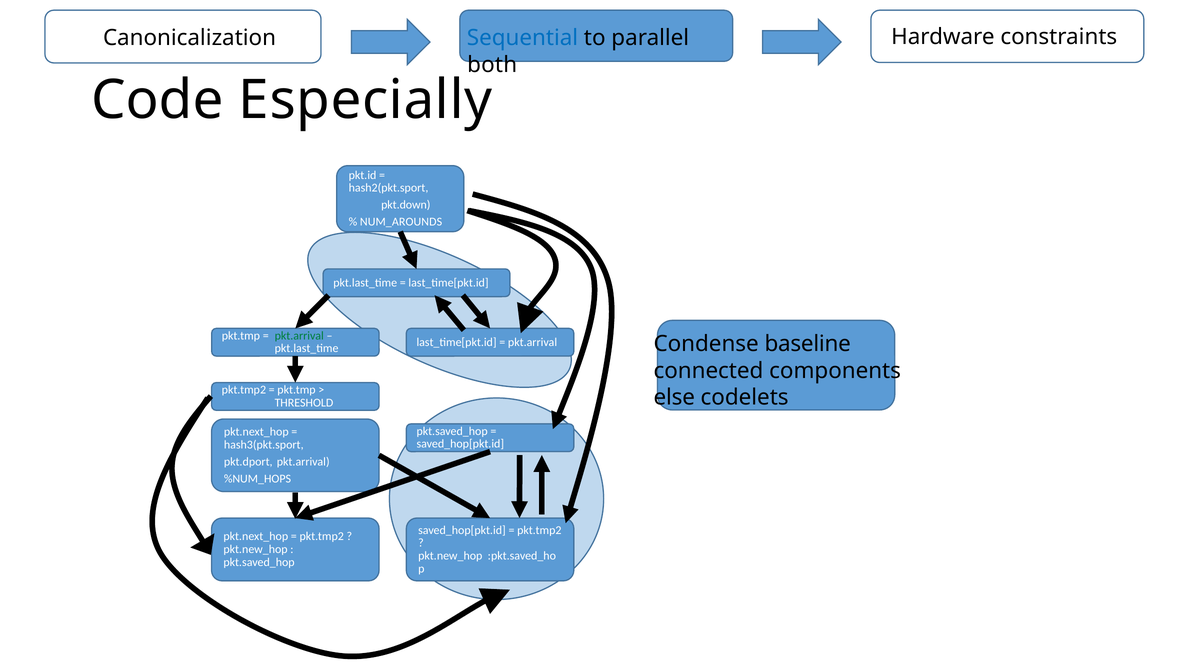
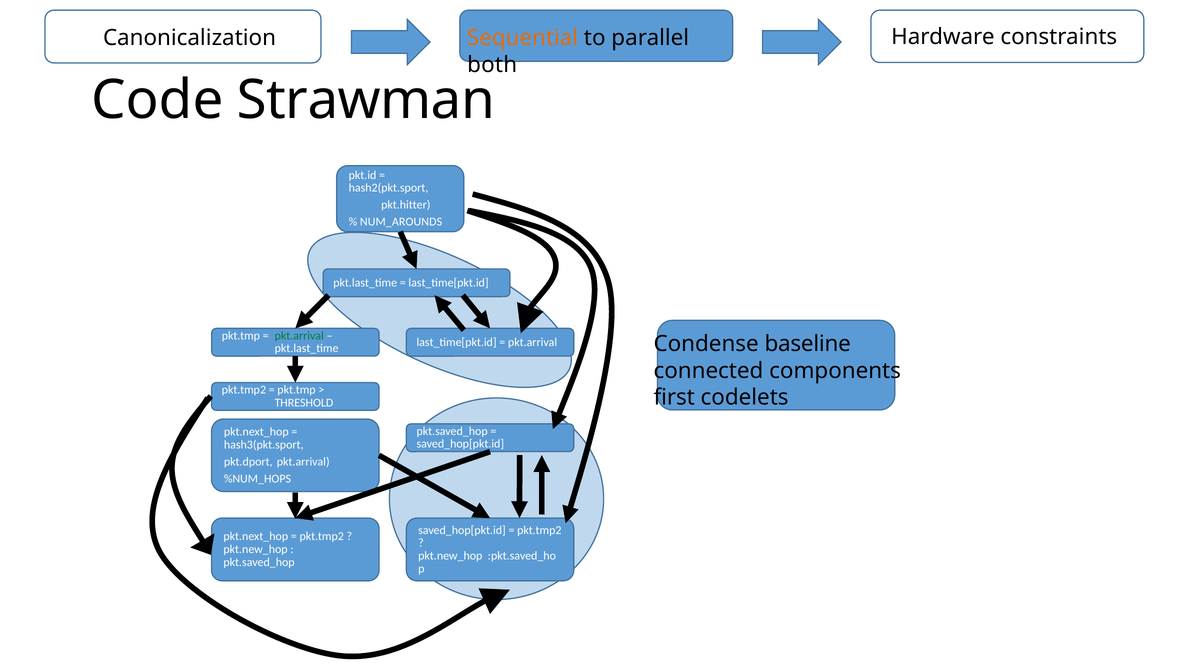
Sequential colour: blue -> orange
Especially: Especially -> Strawman
pkt.down: pkt.down -> pkt.hitter
else: else -> first
